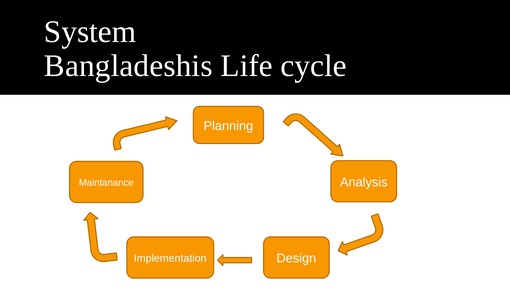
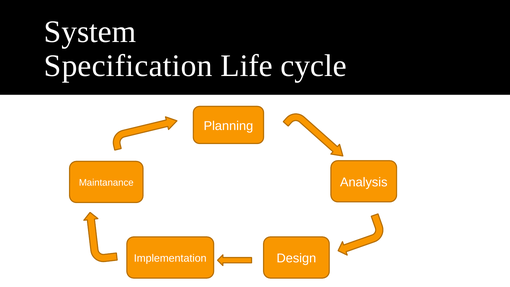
Bangladeshis: Bangladeshis -> Specification
